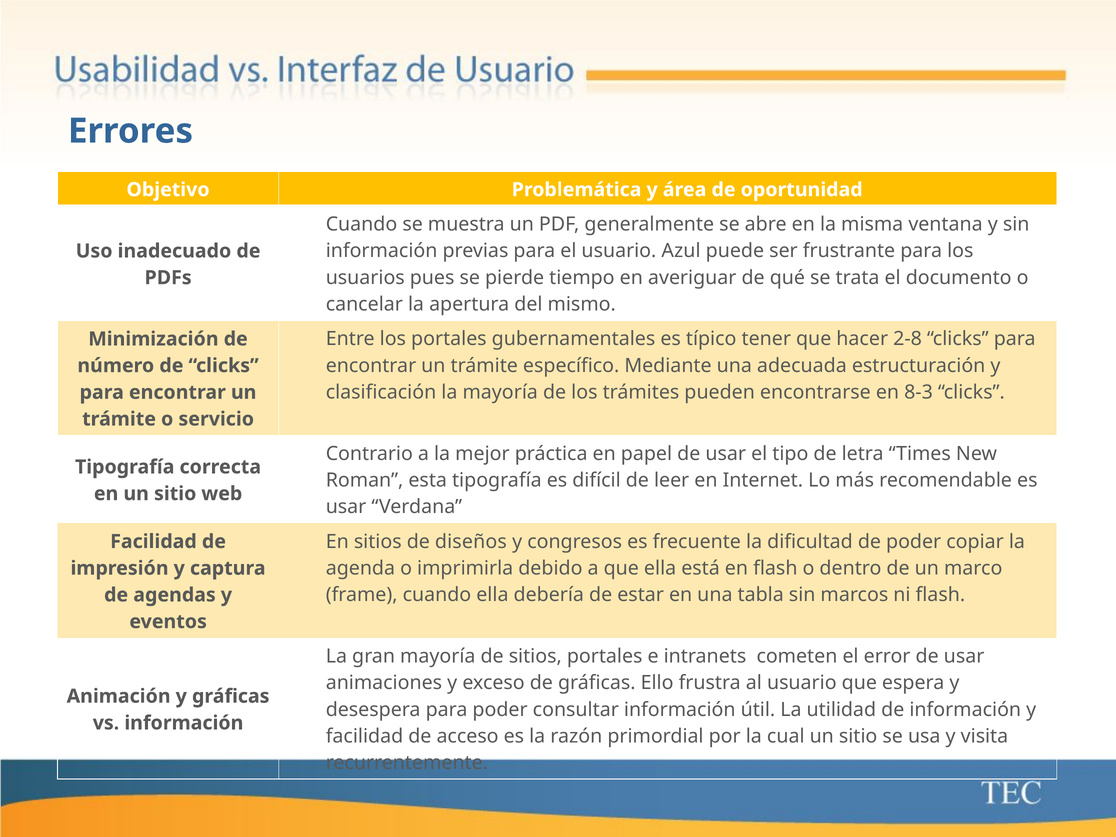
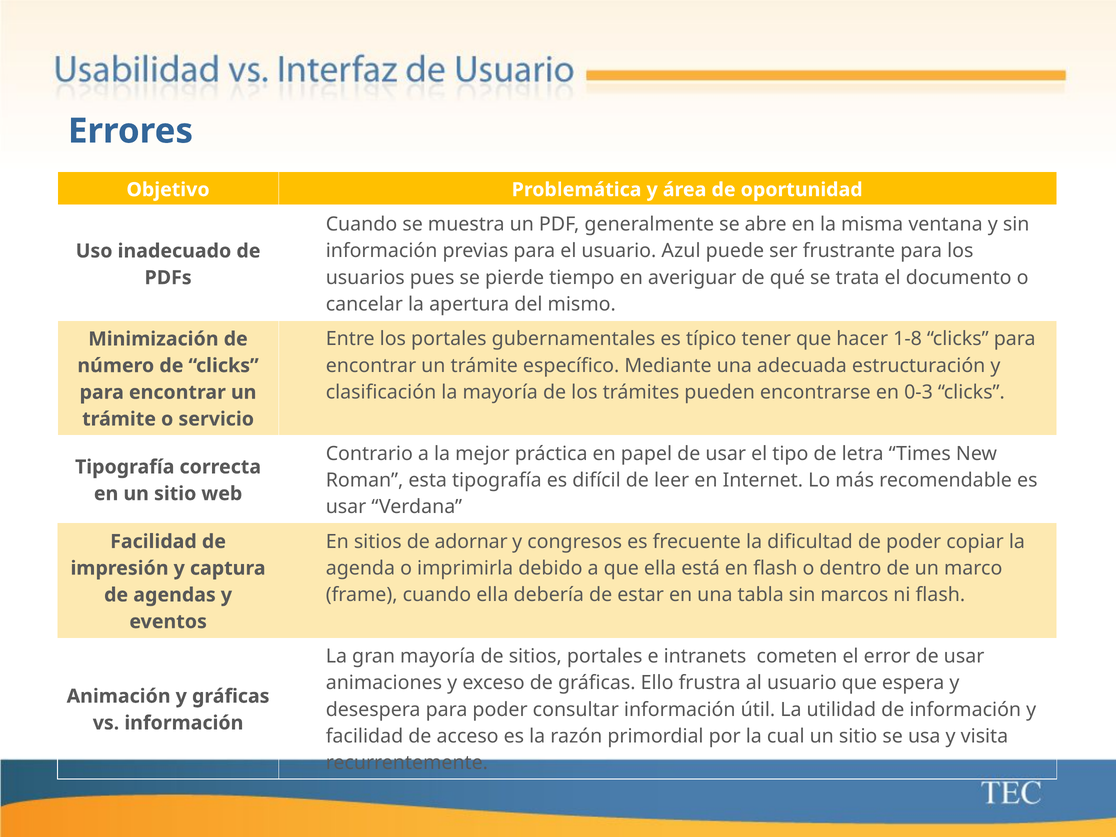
2-8: 2-8 -> 1-8
8-3: 8-3 -> 0-3
diseños: diseños -> adornar
